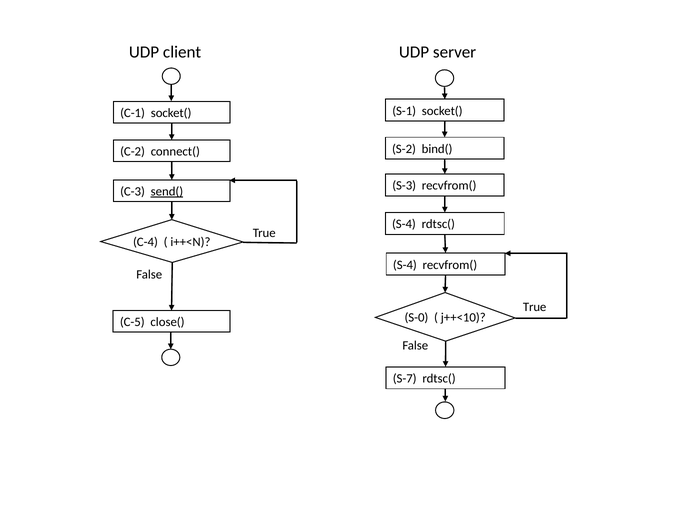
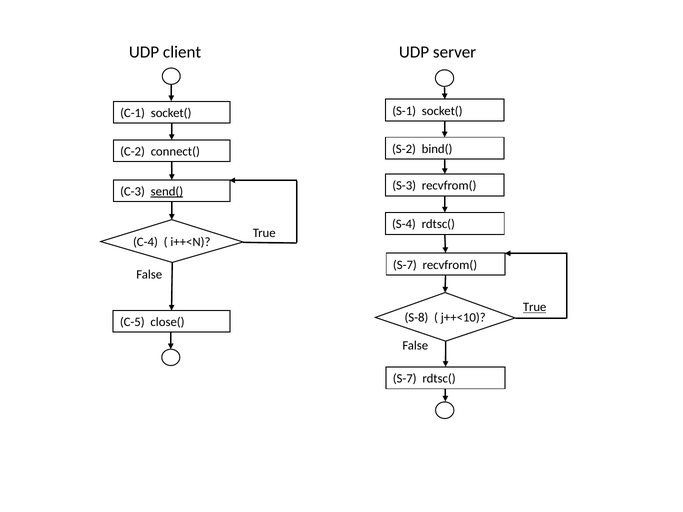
S-4 at (405, 265): S-4 -> S-7
True at (535, 307) underline: none -> present
S-0: S-0 -> S-8
